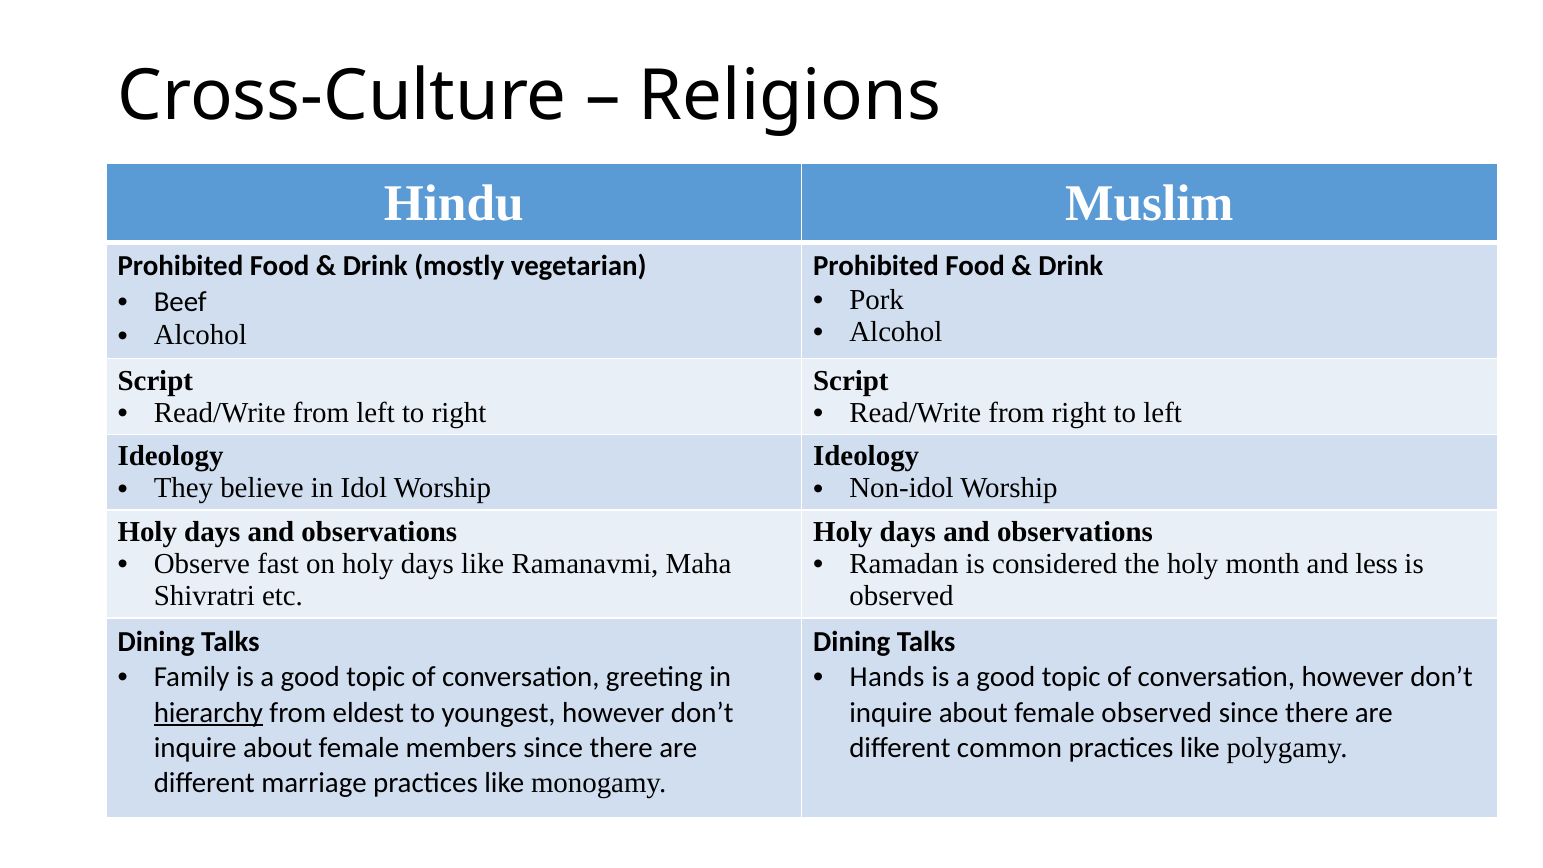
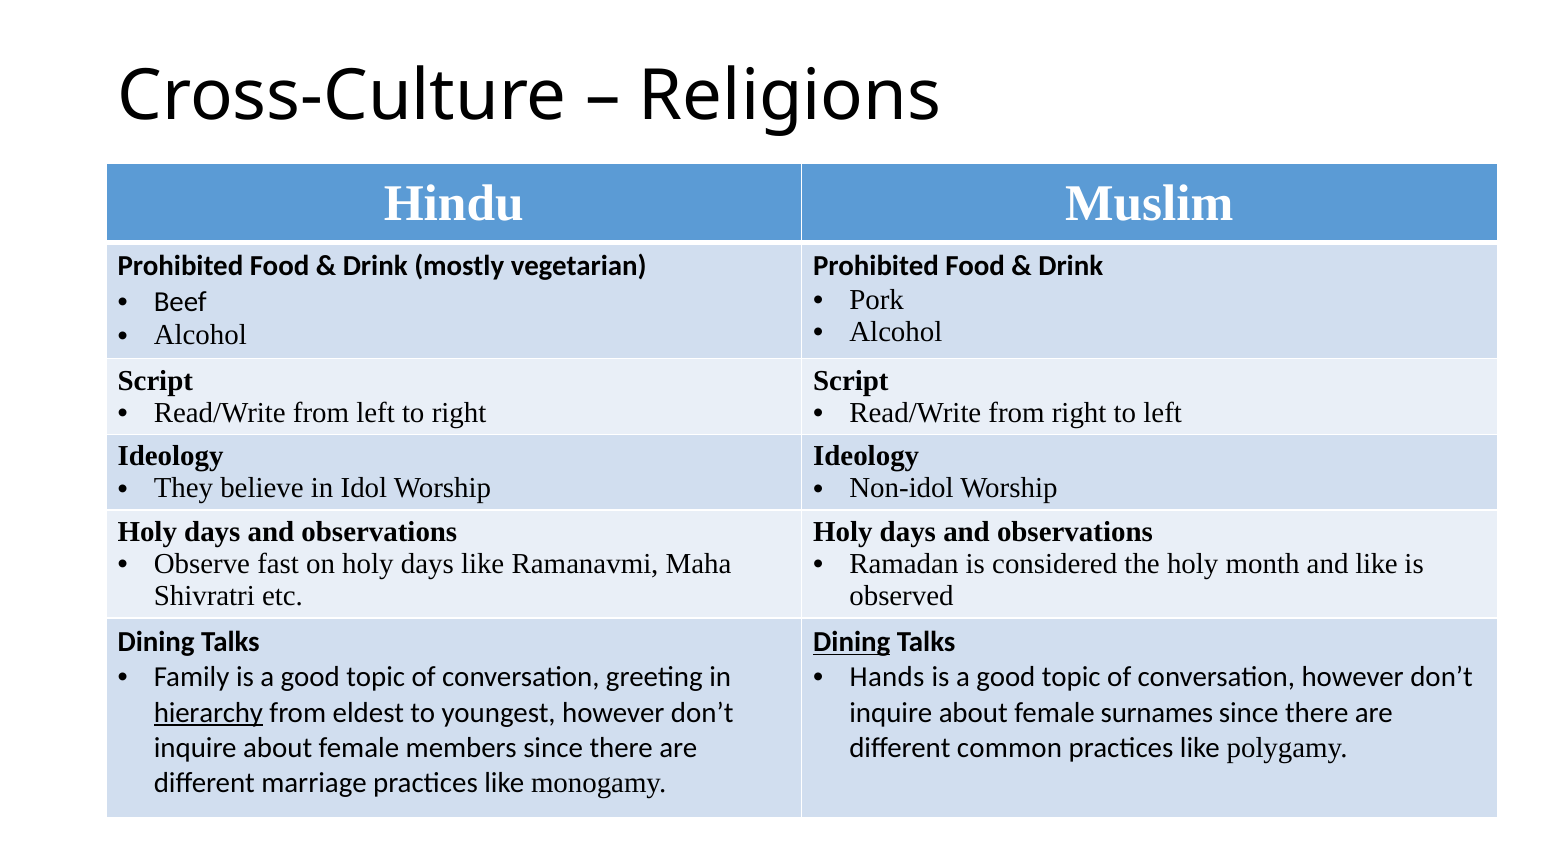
and less: less -> like
Dining at (852, 642) underline: none -> present
female observed: observed -> surnames
